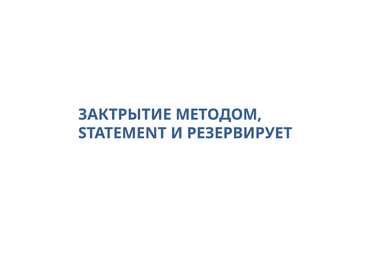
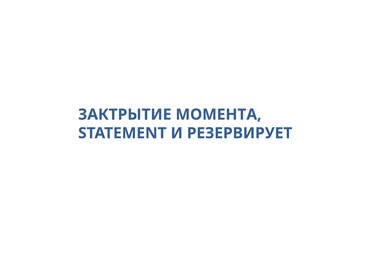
МЕТОДОМ: МЕТОДОМ -> МОМЕНТА
